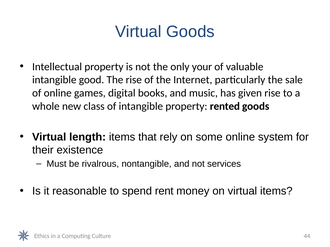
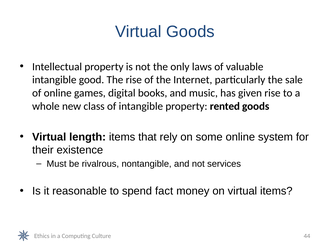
your: your -> laws
rent: rent -> fact
